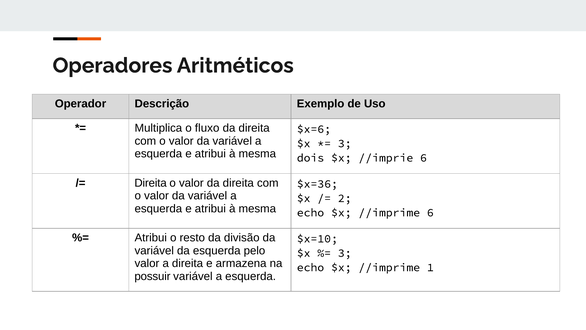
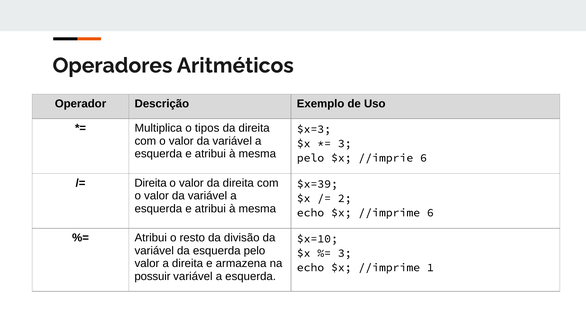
fluxo: fluxo -> tipos
$x=6: $x=6 -> $x=3
dois at (310, 158): dois -> pelo
$x=36: $x=36 -> $x=39
